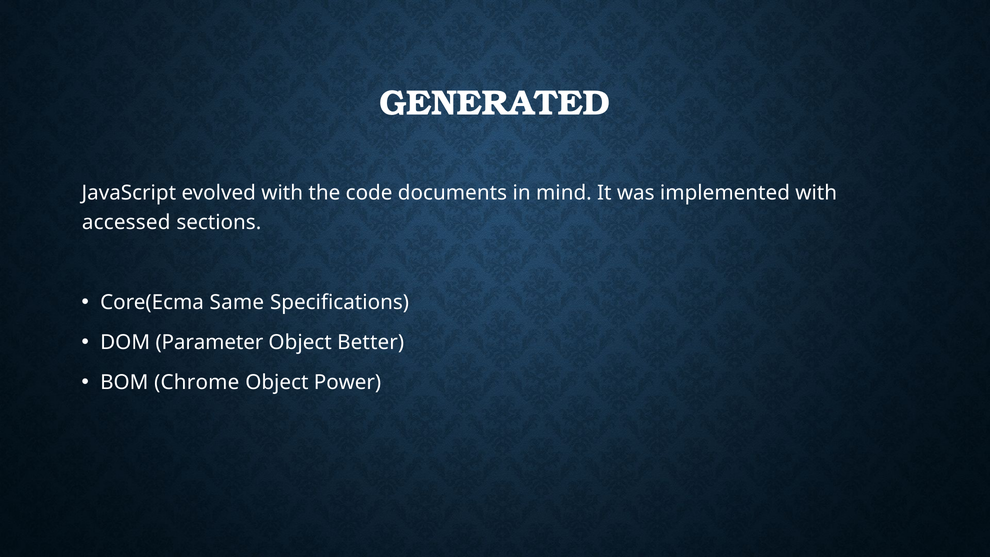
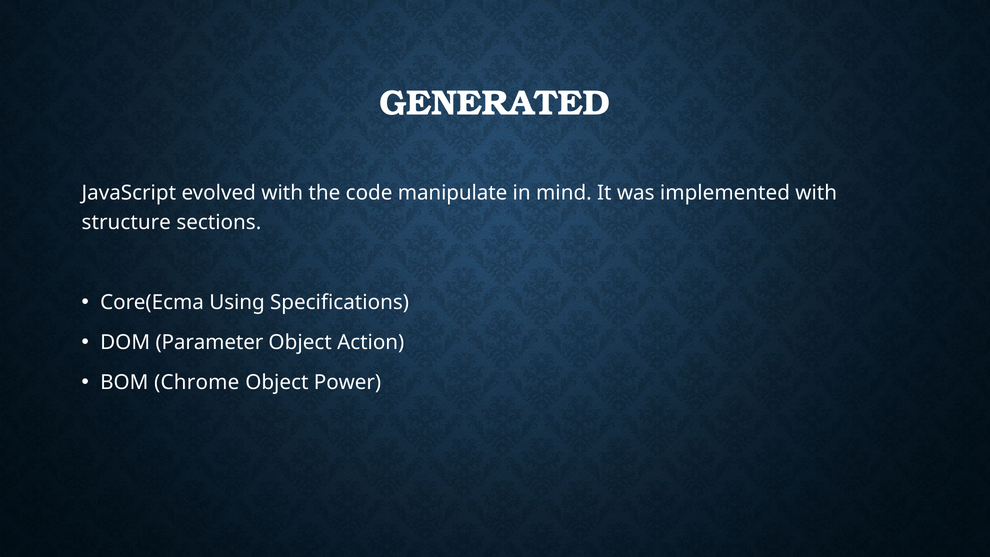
documents: documents -> manipulate
accessed: accessed -> structure
Same: Same -> Using
Better: Better -> Action
